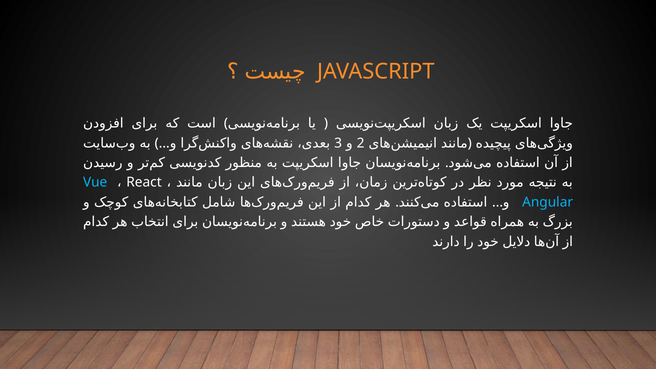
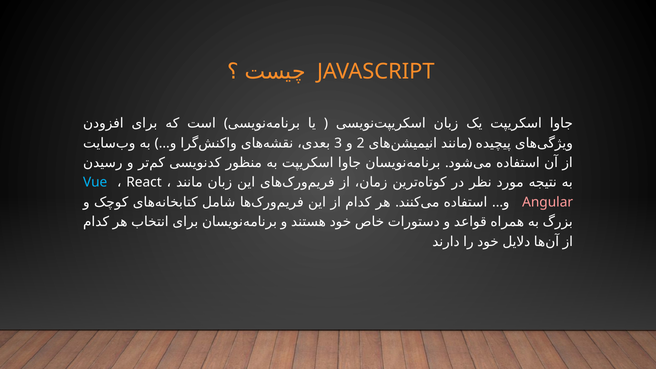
Angular colour: light blue -> pink
